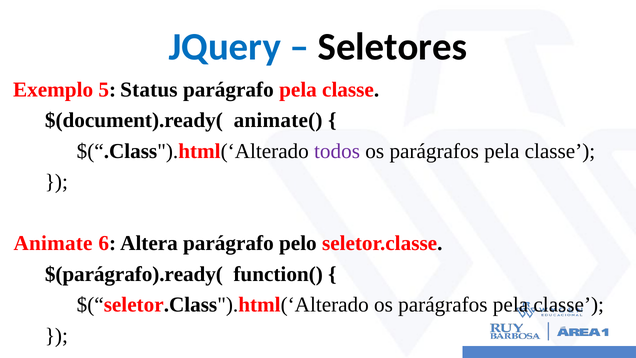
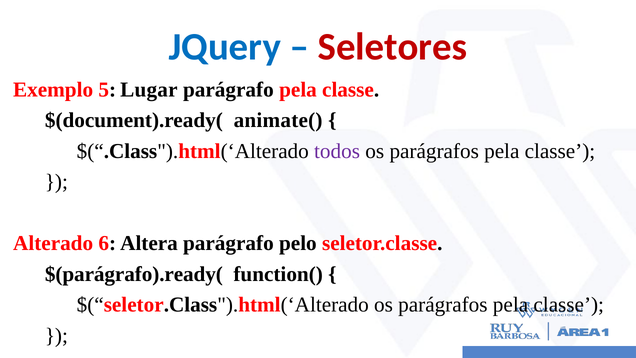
Seletores colour: black -> red
Status: Status -> Lugar
Animate: Animate -> Alterado
